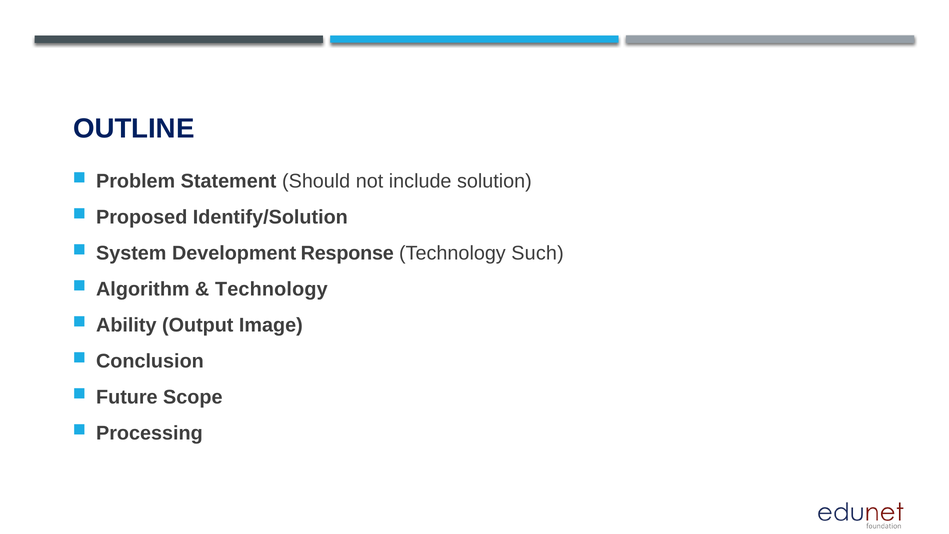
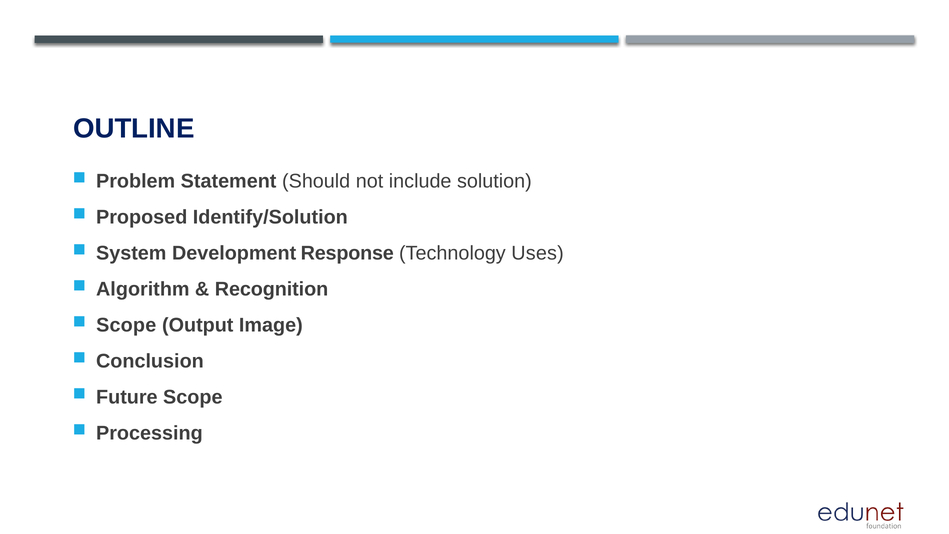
Such: Such -> Uses
Technology at (271, 289): Technology -> Recognition
Ability at (126, 325): Ability -> Scope
